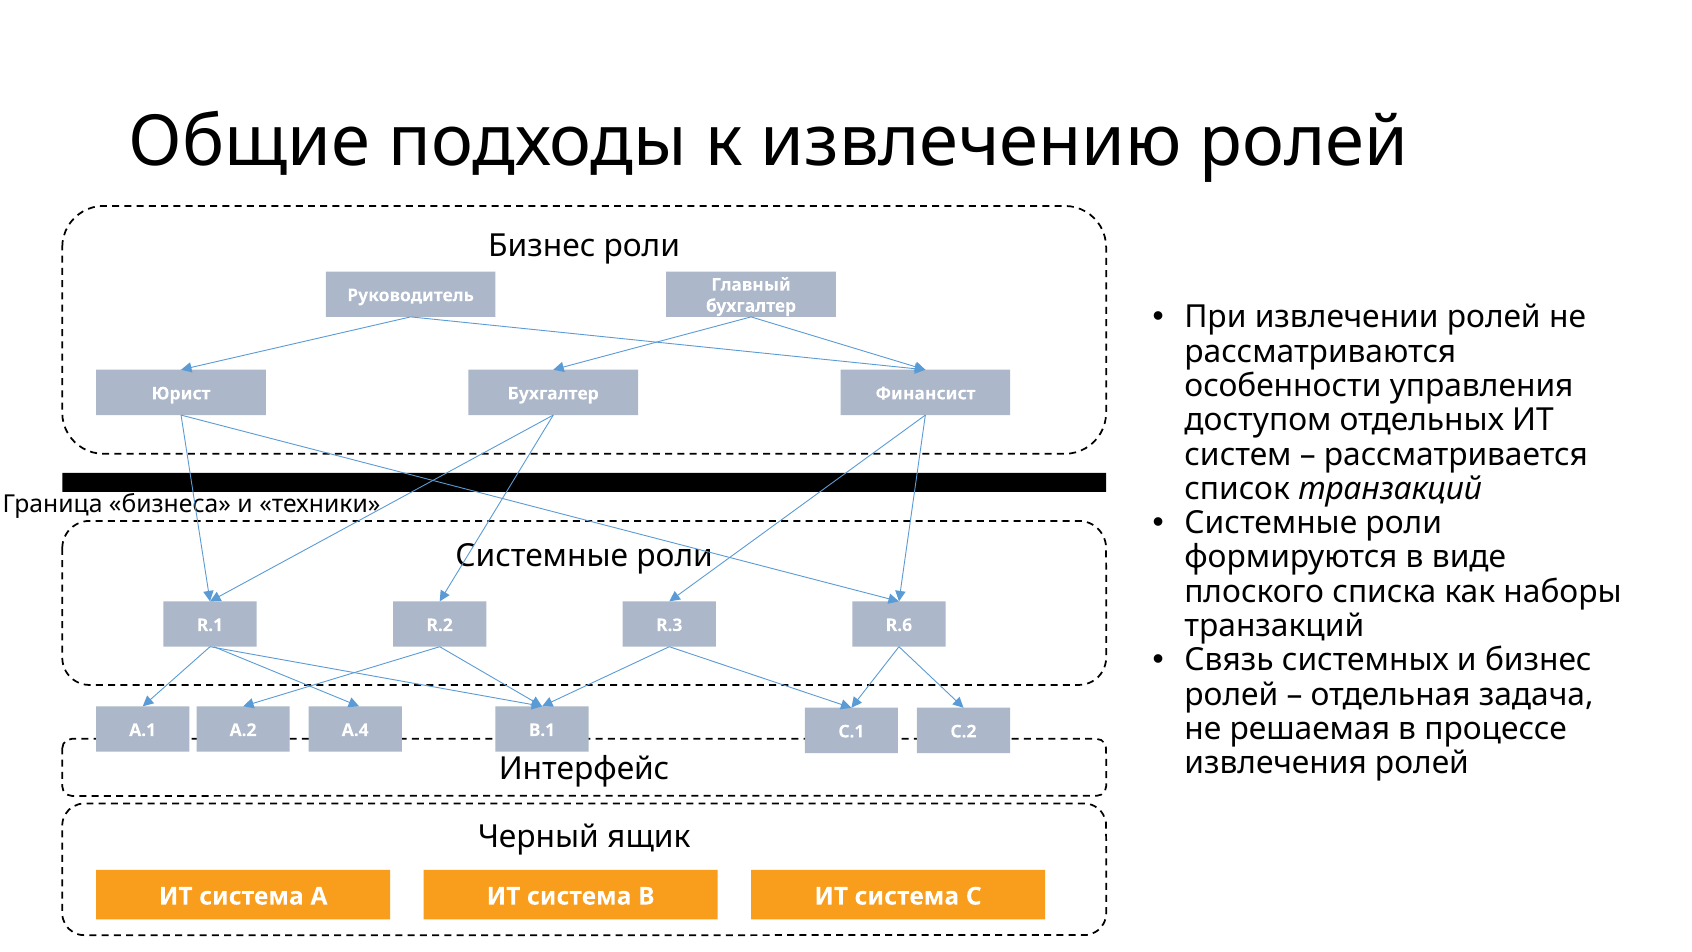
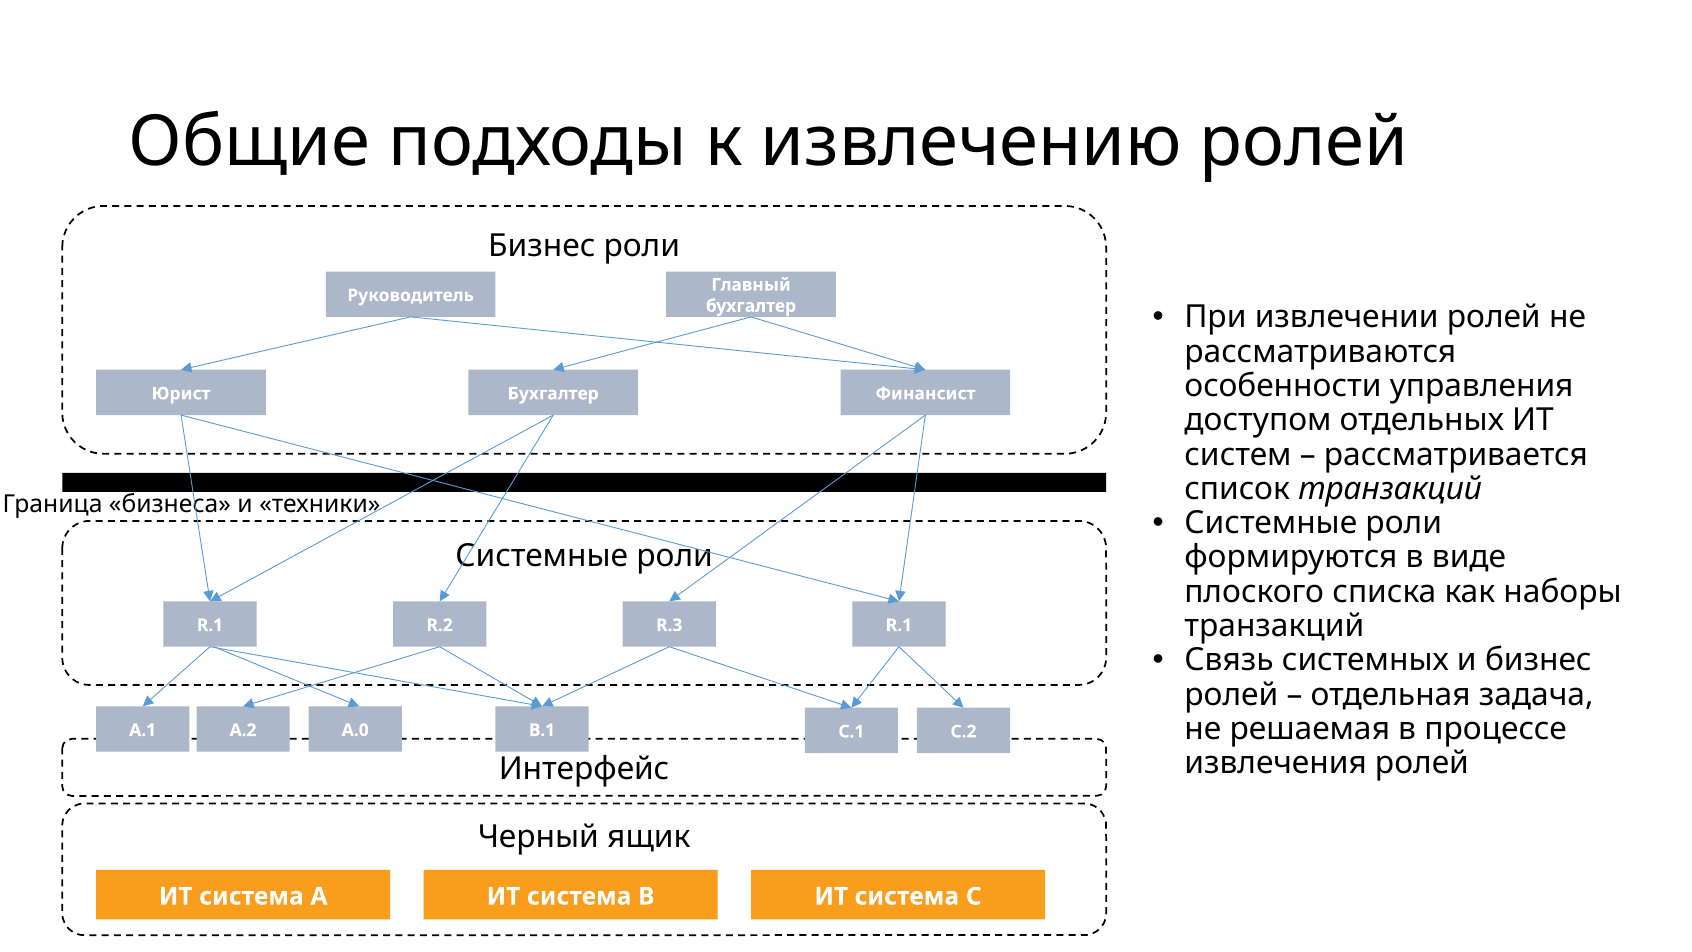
R.3 R.6: R.6 -> R.1
A.4: A.4 -> A.0
